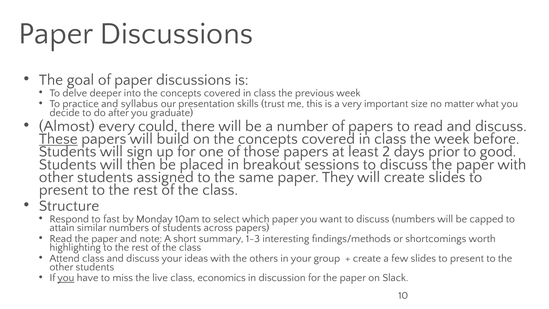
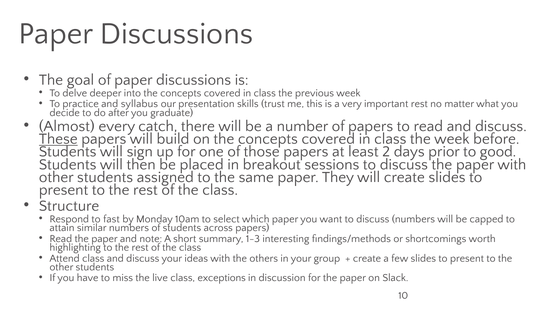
important size: size -> rest
could: could -> catch
you at (66, 278) underline: present -> none
economics: economics -> exceptions
